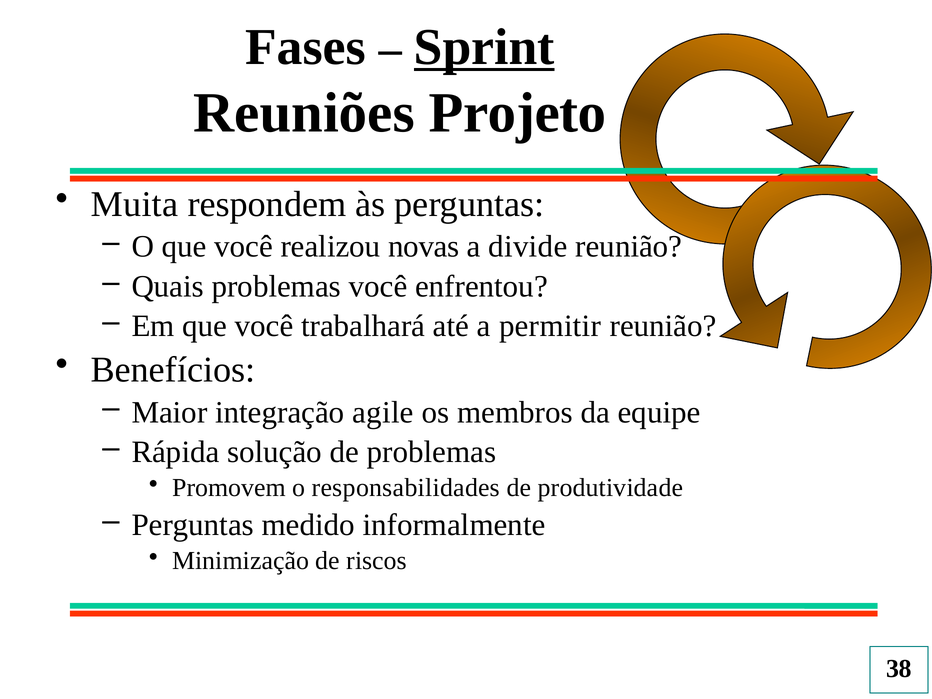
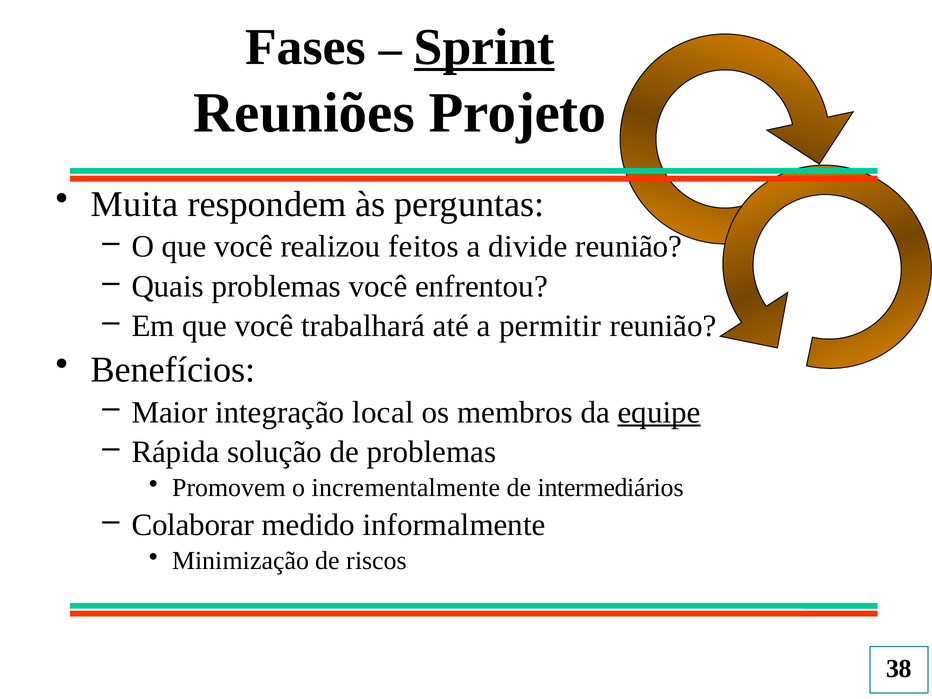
novas: novas -> feitos
agile: agile -> local
equipe underline: none -> present
responsabilidades: responsabilidades -> incrementalmente
produtividade: produtividade -> intermediários
Perguntas at (193, 525): Perguntas -> Colaborar
